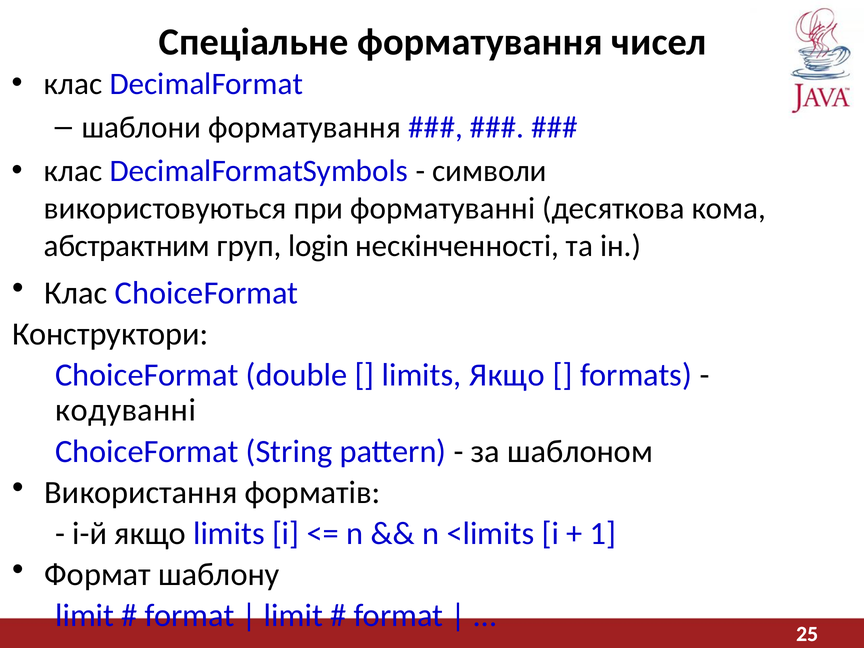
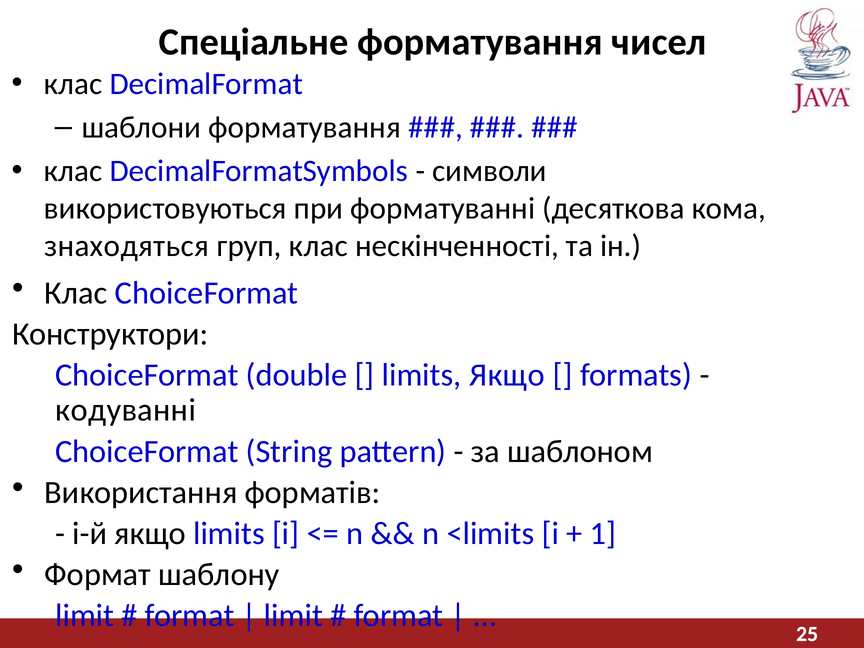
абстрактним: абстрактним -> знаходяться
груп login: login -> клас
